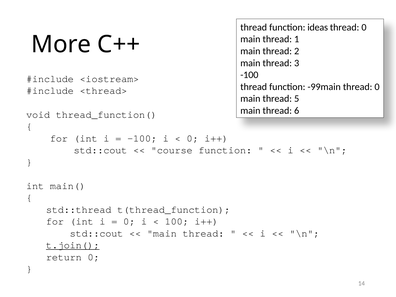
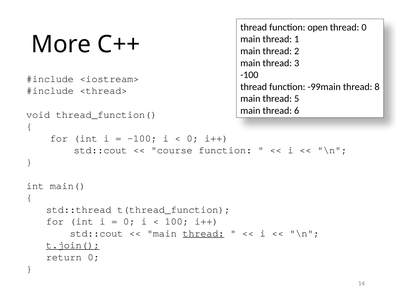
ideas: ideas -> open
-99main thread 0: 0 -> 8
thread at (203, 233) underline: none -> present
